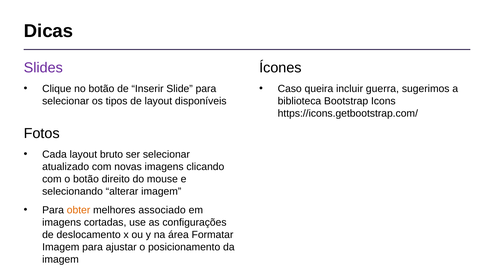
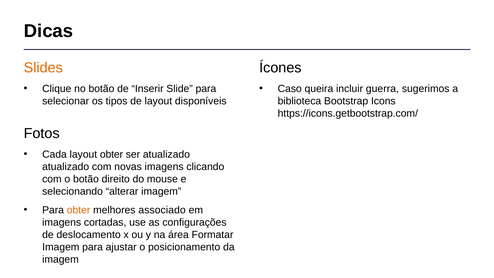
Slides colour: purple -> orange
layout bruto: bruto -> obter
ser selecionar: selecionar -> atualizado
